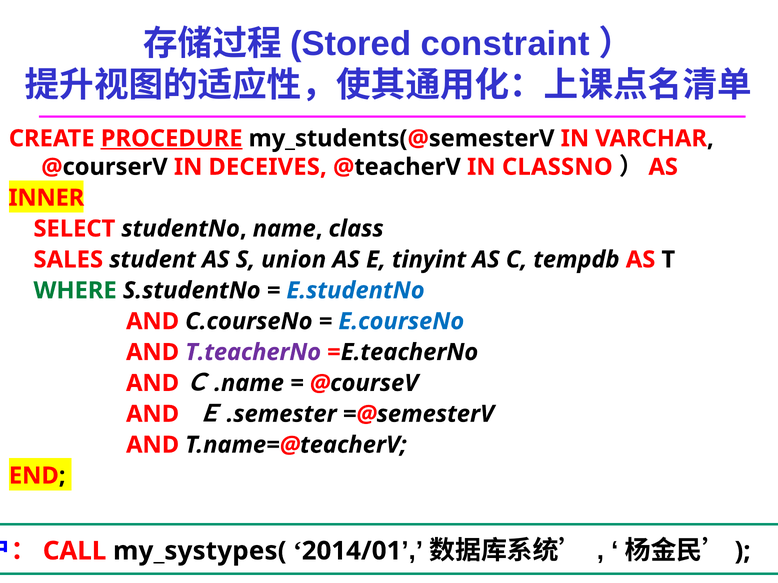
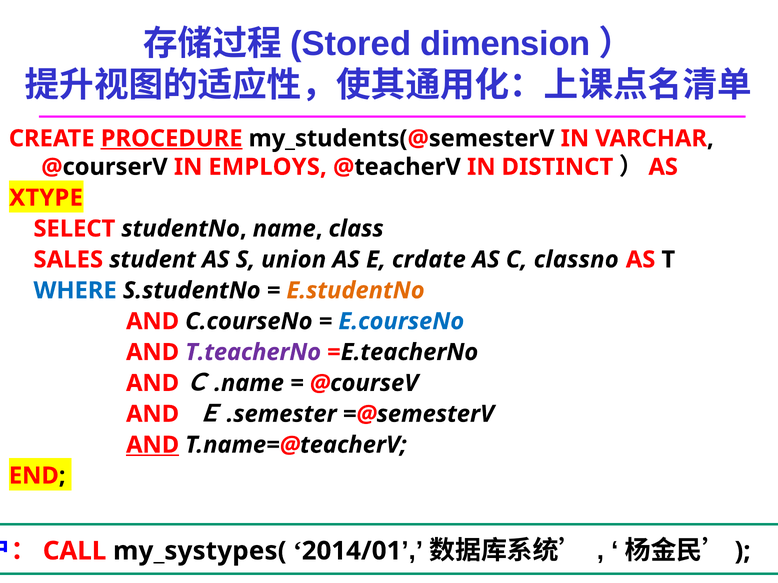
constraint: constraint -> dimension
DECEIVES: DECEIVES -> EMPLOYS
CLASSNO: CLASSNO -> DISTINCT
INNER: INNER -> XTYPE
tinyint: tinyint -> crdate
tempdb: tempdb -> classno
WHERE colour: green -> blue
E.studentNo colour: blue -> orange
AND at (153, 445) underline: none -> present
